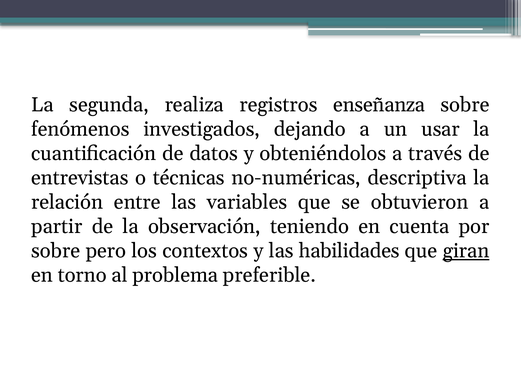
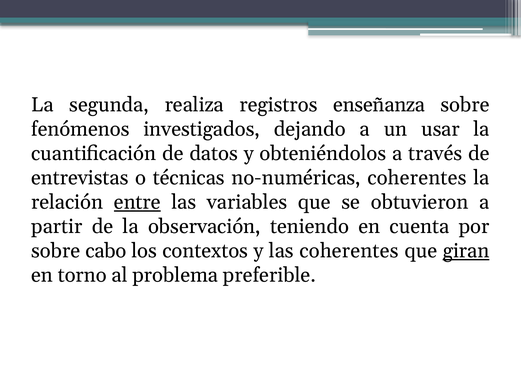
no-numéricas descriptiva: descriptiva -> coherentes
entre underline: none -> present
pero: pero -> cabo
las habilidades: habilidades -> coherentes
